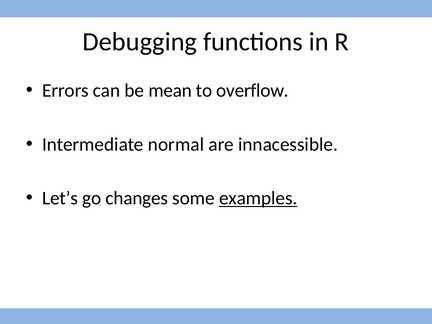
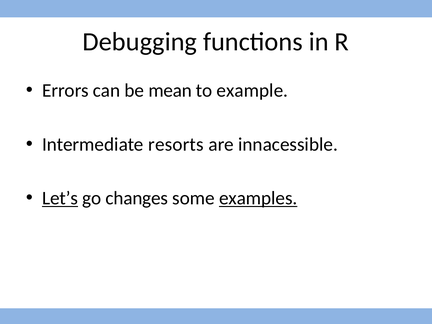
overflow: overflow -> example
normal: normal -> resorts
Let’s underline: none -> present
